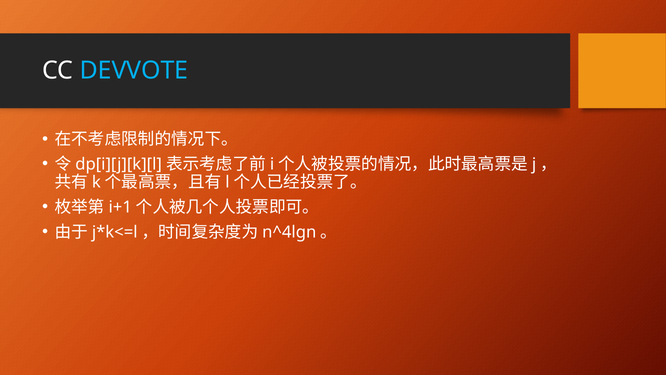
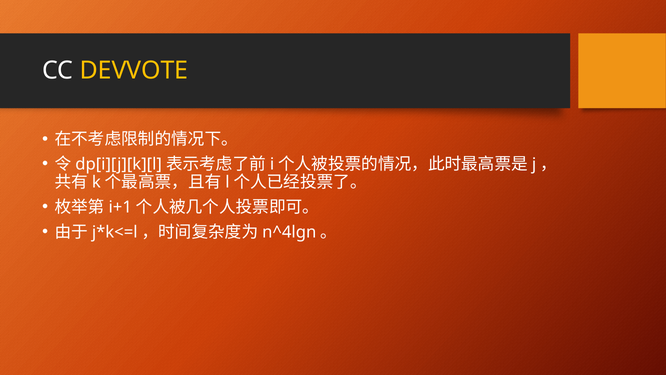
DEVVOTE colour: light blue -> yellow
